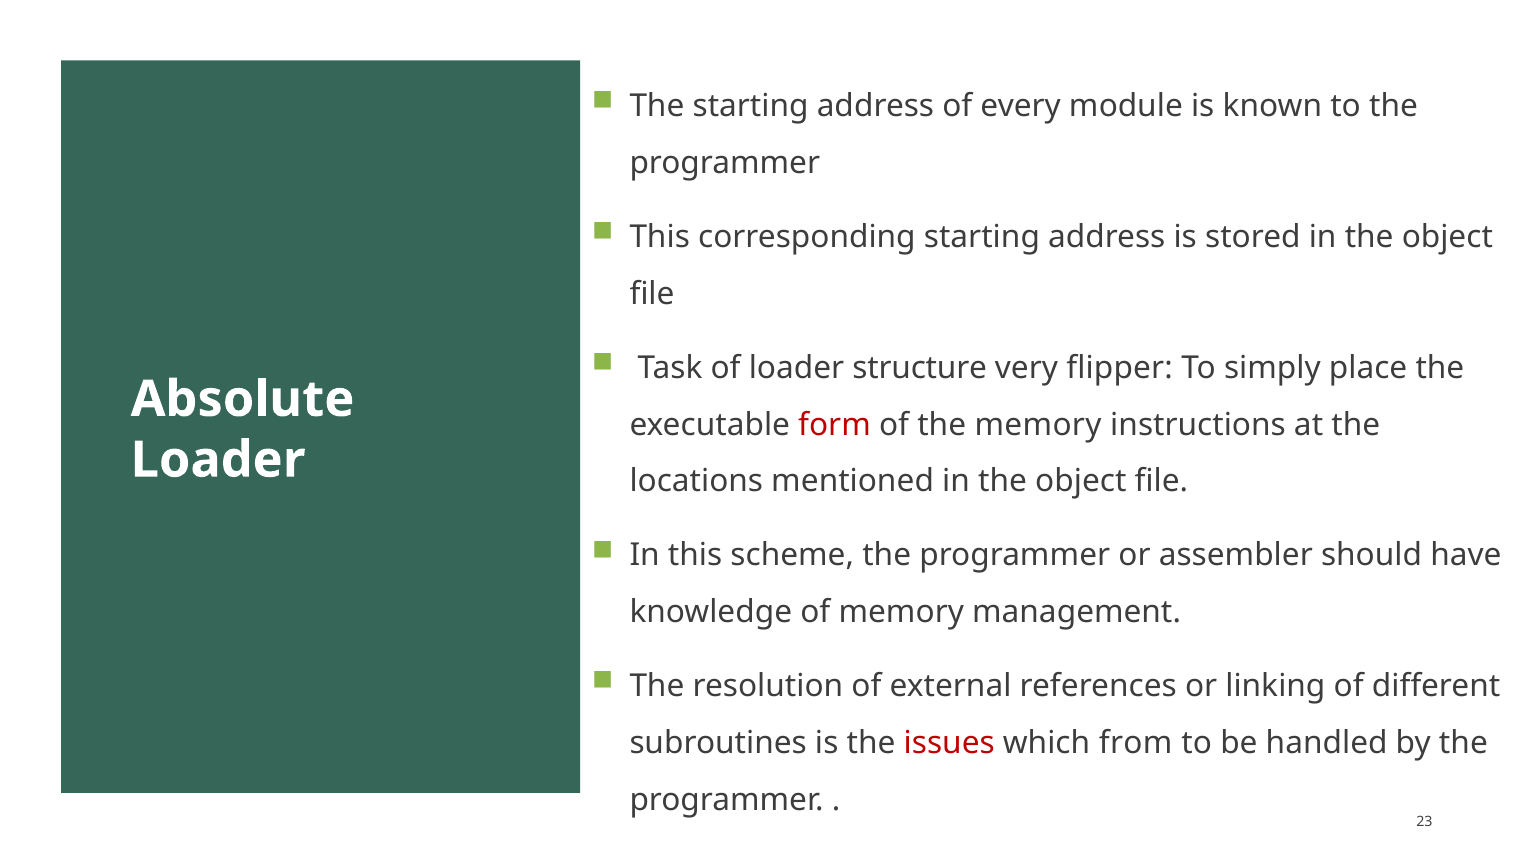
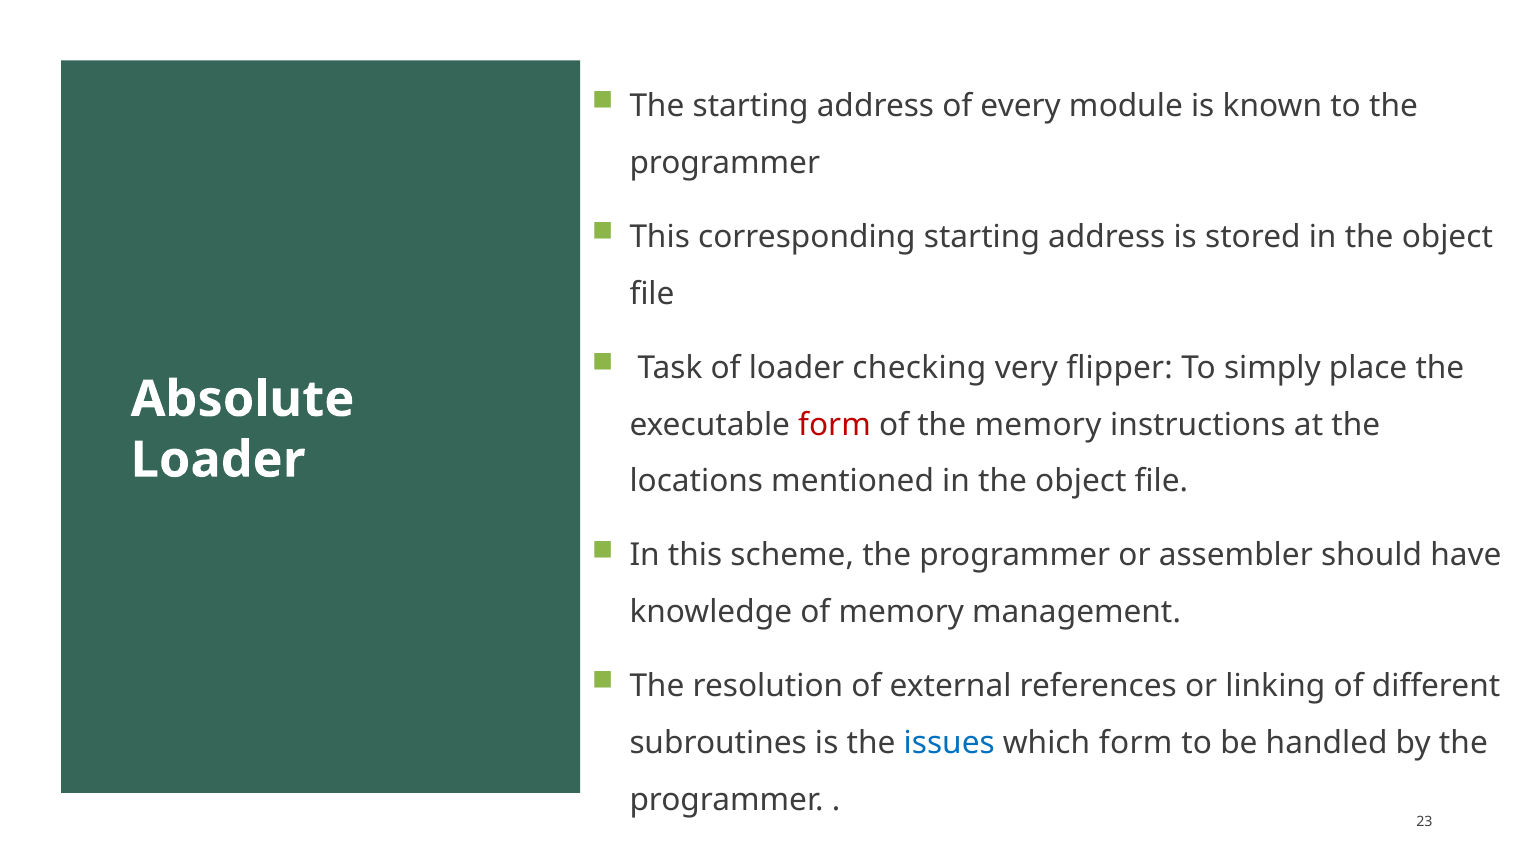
structure: structure -> checking
issues colour: red -> blue
which from: from -> form
